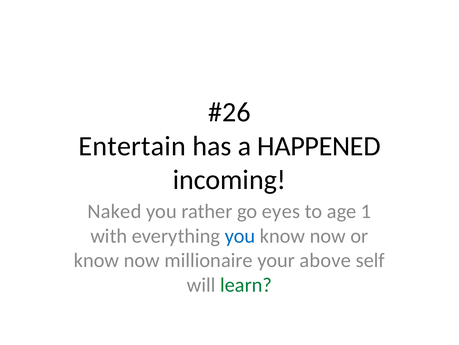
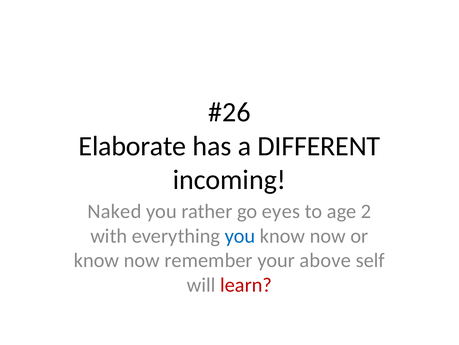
Entertain: Entertain -> Elaborate
HAPPENED: HAPPENED -> DIFFERENT
1: 1 -> 2
millionaire: millionaire -> remember
learn colour: green -> red
